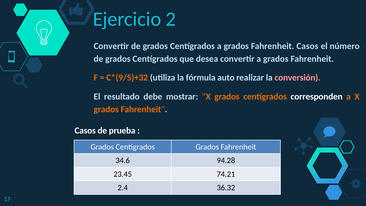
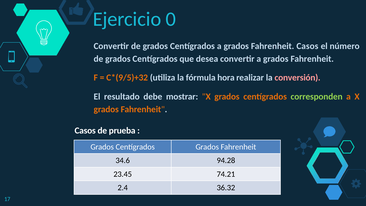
2: 2 -> 0
auto: auto -> hora
corresponden colour: white -> light green
